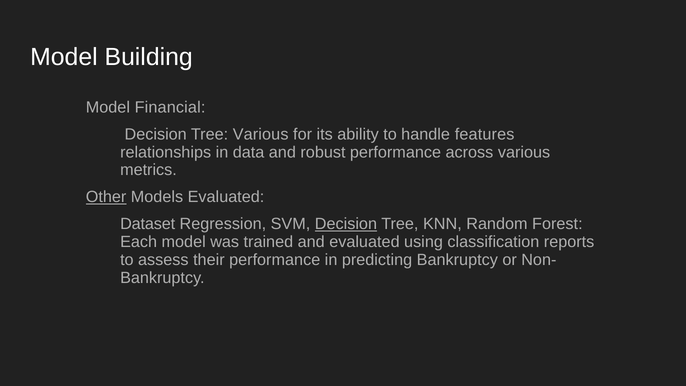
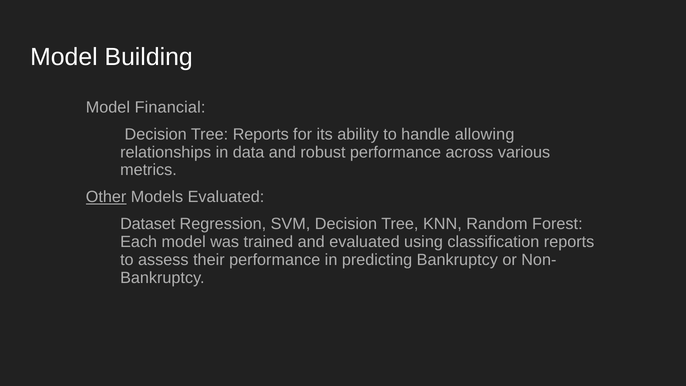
Tree Various: Various -> Reports
features: features -> allowing
Decision at (346, 224) underline: present -> none
